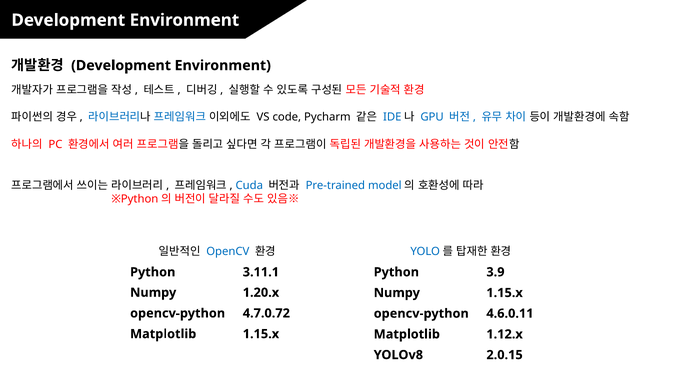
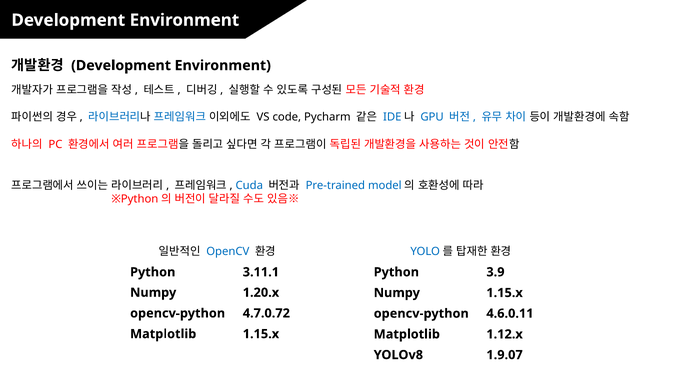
2.0.15: 2.0.15 -> 1.9.07
